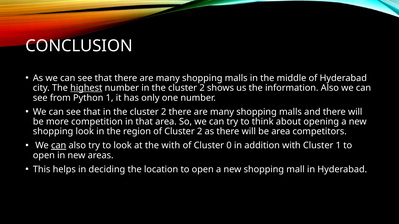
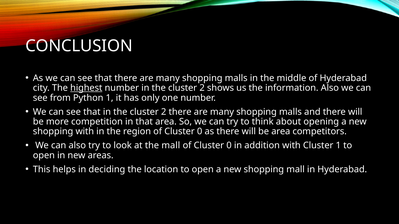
shopping look: look -> with
region of Cluster 2: 2 -> 0
can at (59, 146) underline: present -> none
the with: with -> mall
